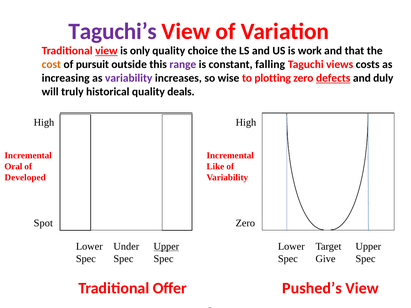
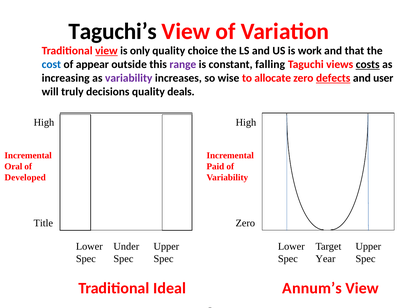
Taguchi’s colour: purple -> black
cost colour: orange -> blue
pursuit: pursuit -> appear
costs underline: none -> present
plotting: plotting -> allocate
duly: duly -> user
historical: historical -> decisions
Like: Like -> Paid
Spot: Spot -> Title
Upper at (166, 247) underline: present -> none
Give: Give -> Year
Offer: Offer -> Ideal
Pushed’s: Pushed’s -> Annum’s
